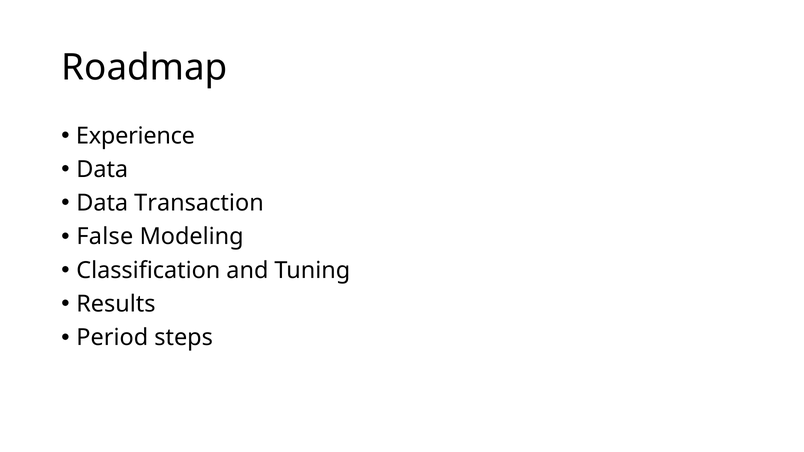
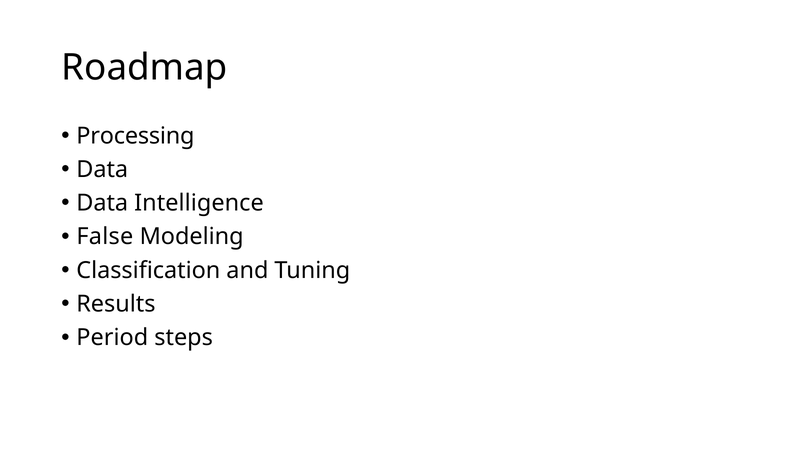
Experience: Experience -> Processing
Transaction: Transaction -> Intelligence
